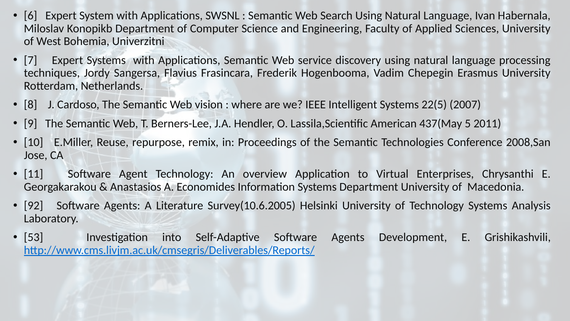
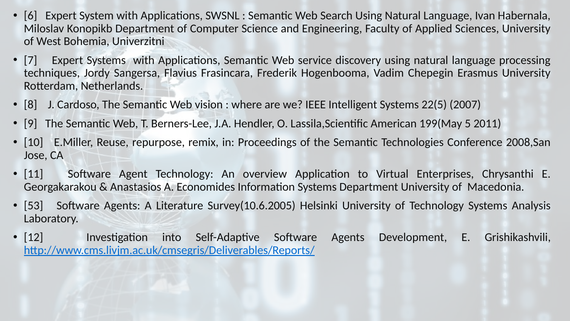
437(May: 437(May -> 199(May
92: 92 -> 53
53: 53 -> 12
